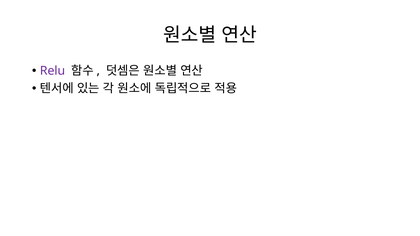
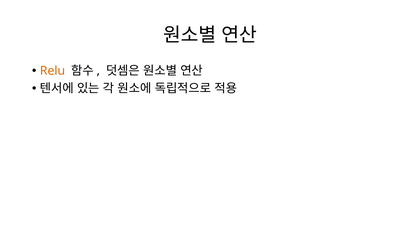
Relu colour: purple -> orange
